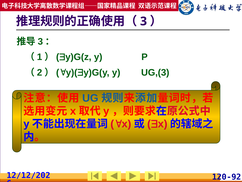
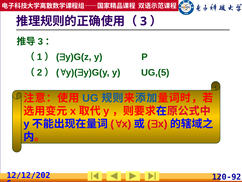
UG,(3: UG,(3 -> UG,(5
